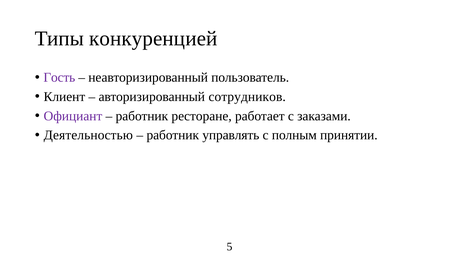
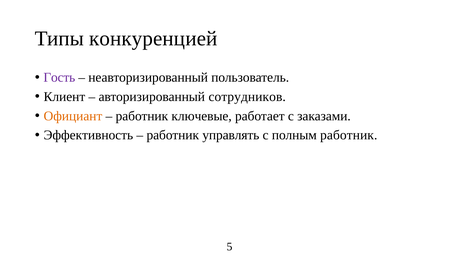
Официант colour: purple -> orange
ресторане: ресторане -> ключевые
Деятельностью: Деятельностью -> Эффективность
полным принятии: принятии -> работник
